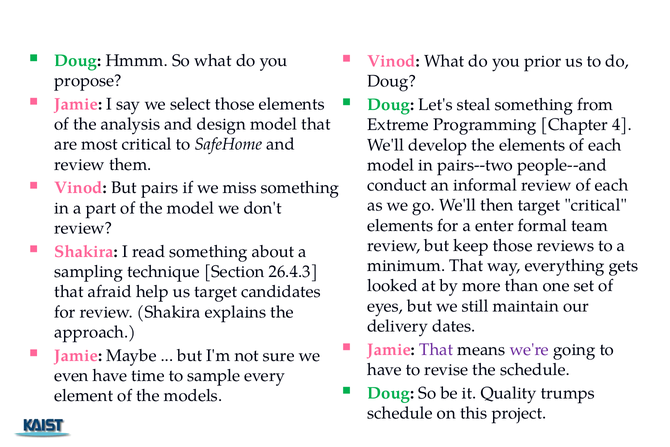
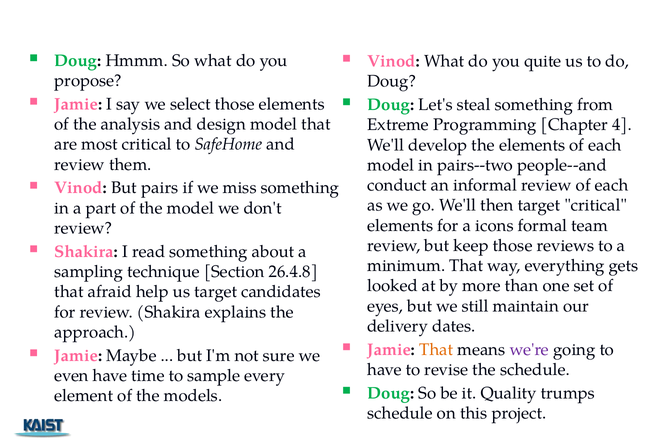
prior: prior -> quite
enter: enter -> icons
26.4.3: 26.4.3 -> 26.4.8
That at (436, 349) colour: purple -> orange
